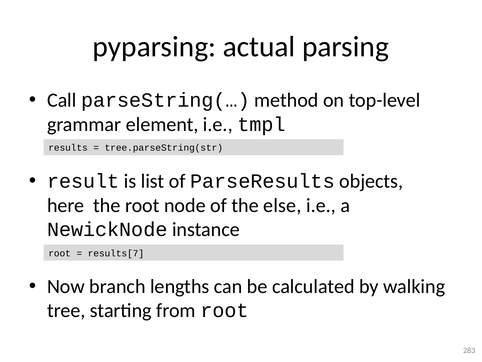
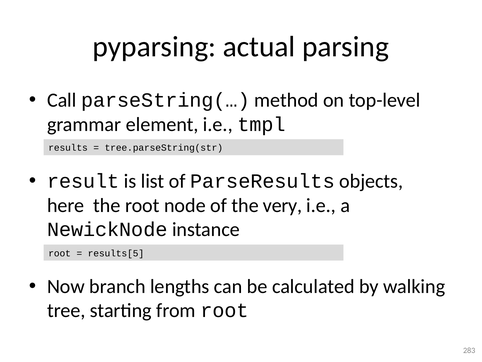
else: else -> very
results[7: results[7 -> results[5
